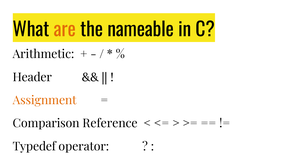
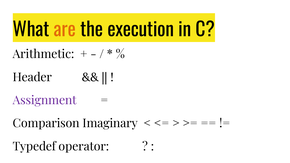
nameable: nameable -> execution
Assignment colour: orange -> purple
Reference: Reference -> Imaginary
